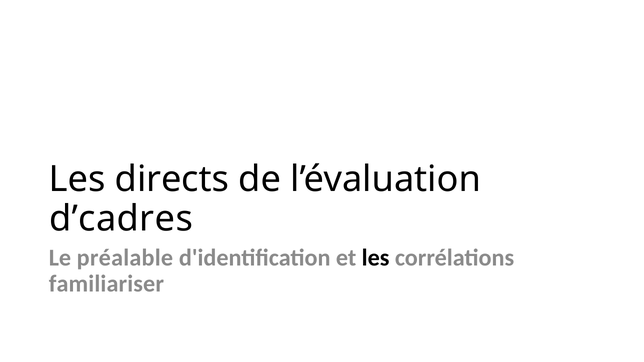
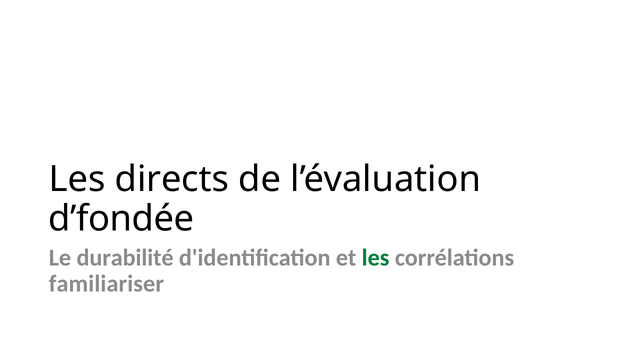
d’cadres: d’cadres -> d’fondée
préalable: préalable -> durabilité
les at (376, 258) colour: black -> green
